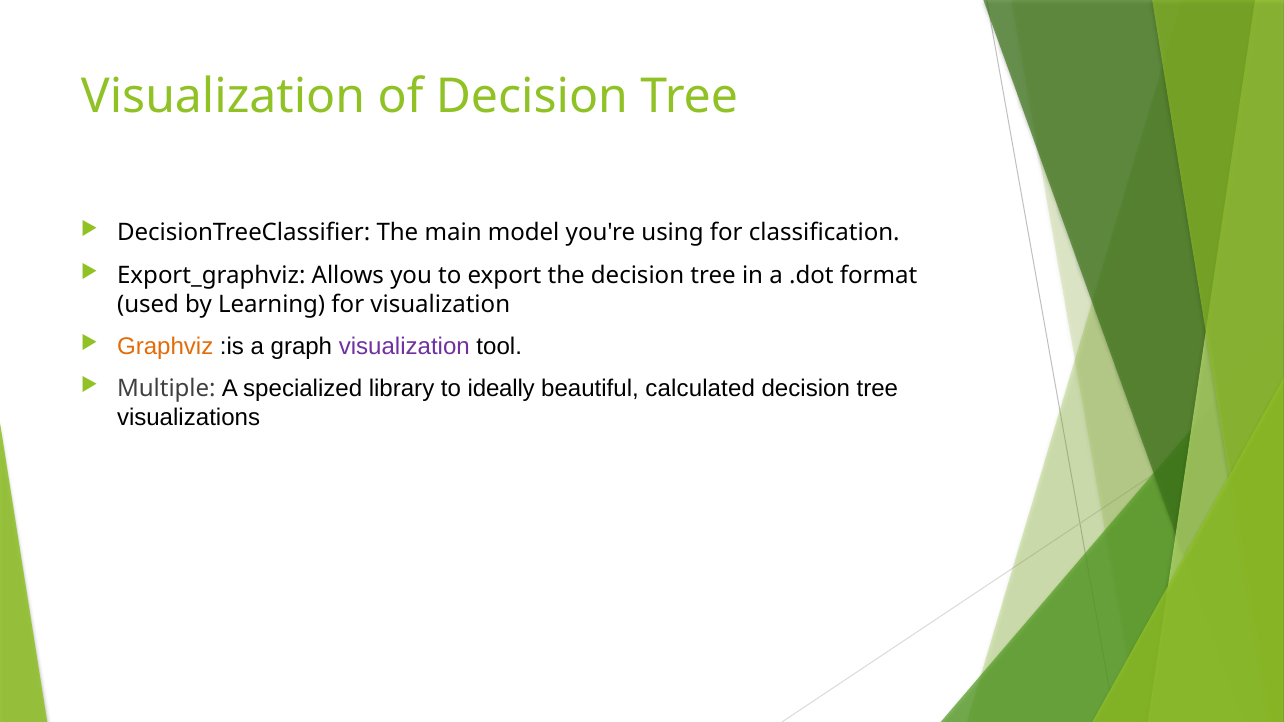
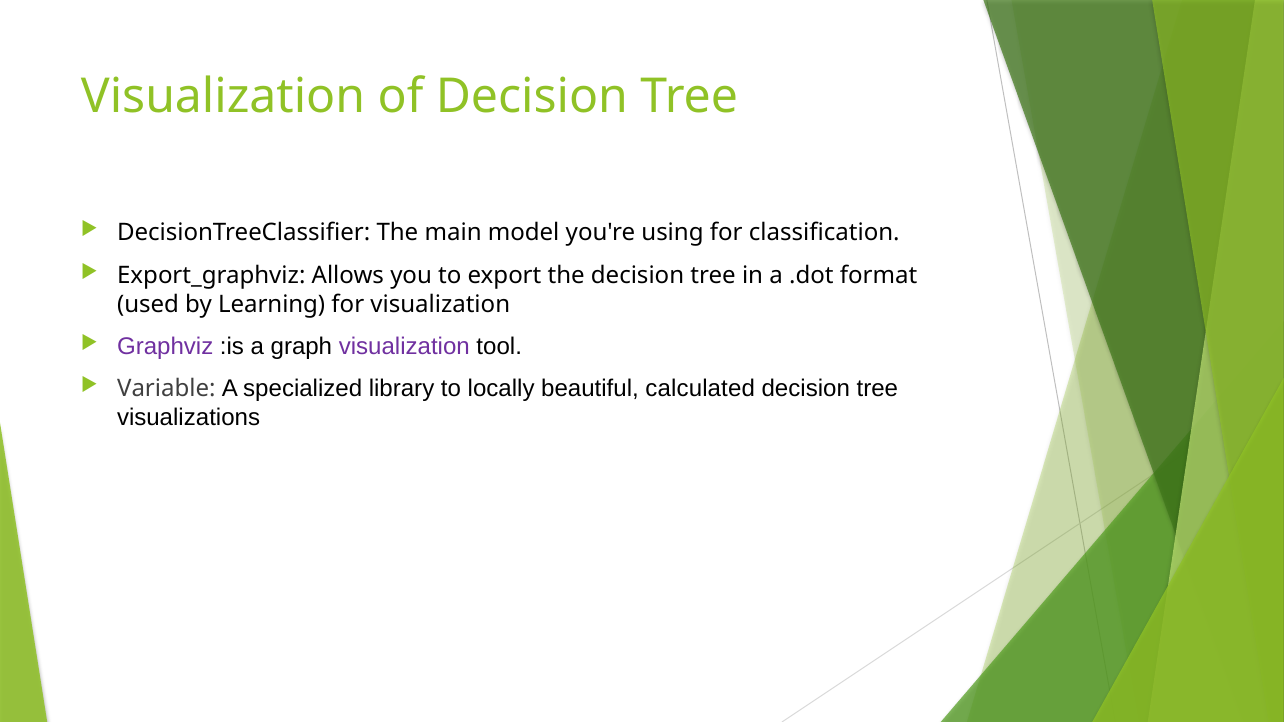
Graphviz colour: orange -> purple
Multiple: Multiple -> Variable
ideally: ideally -> locally
